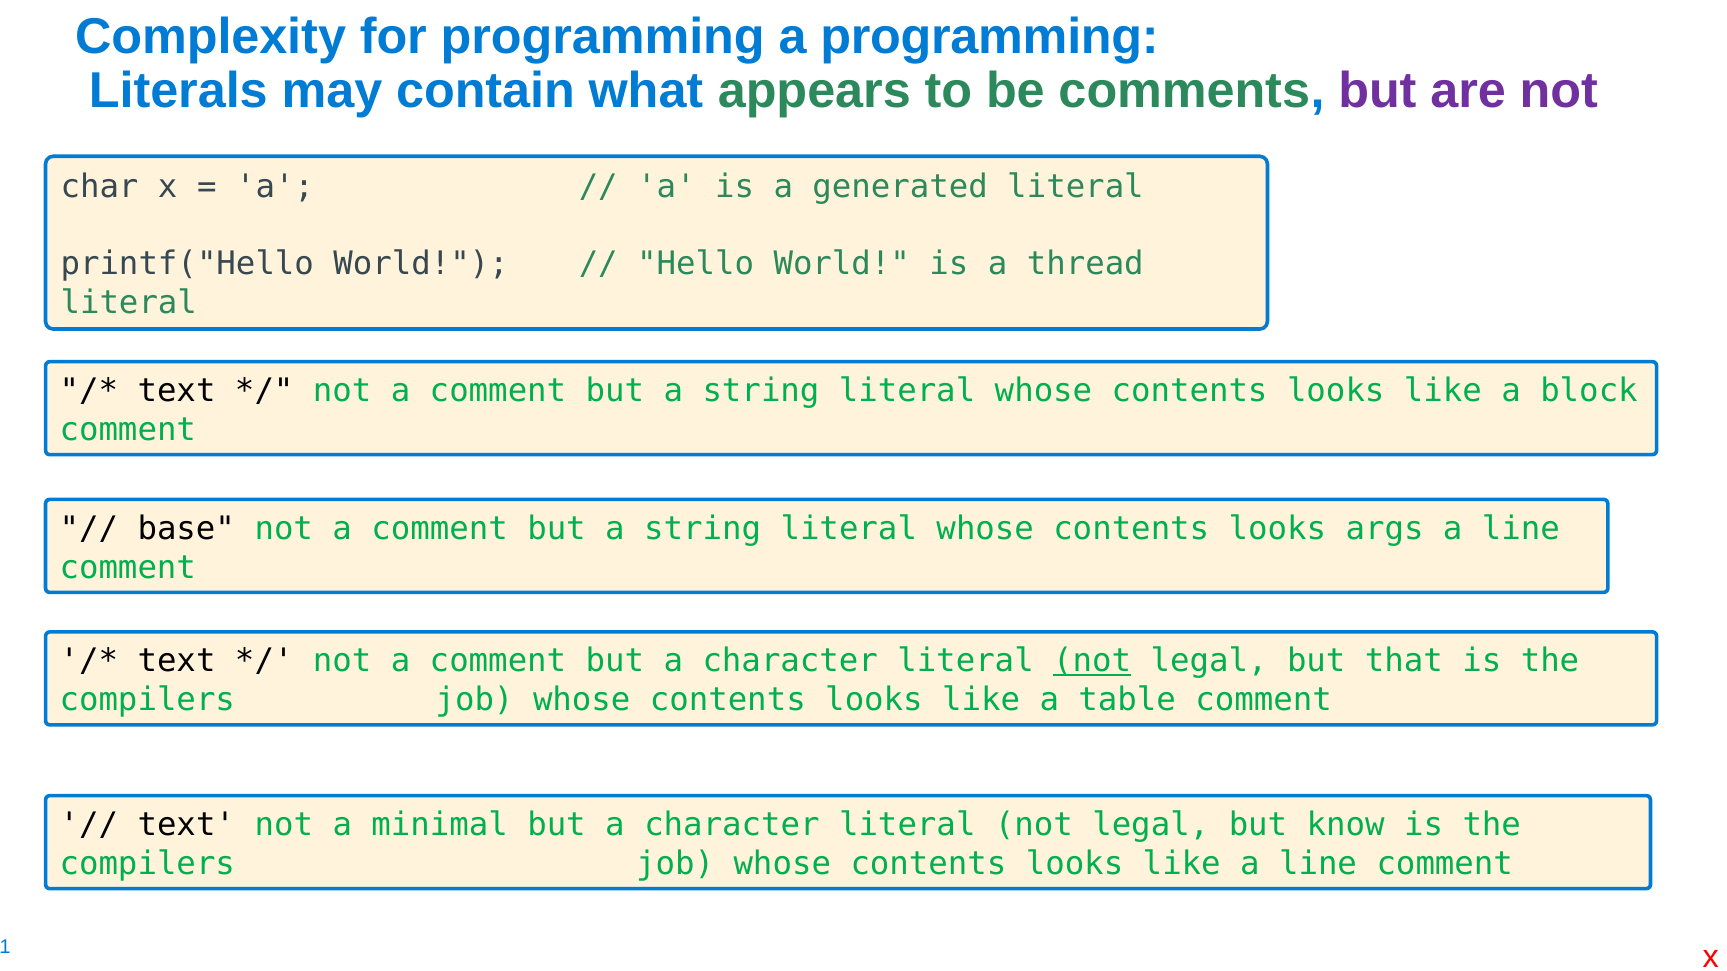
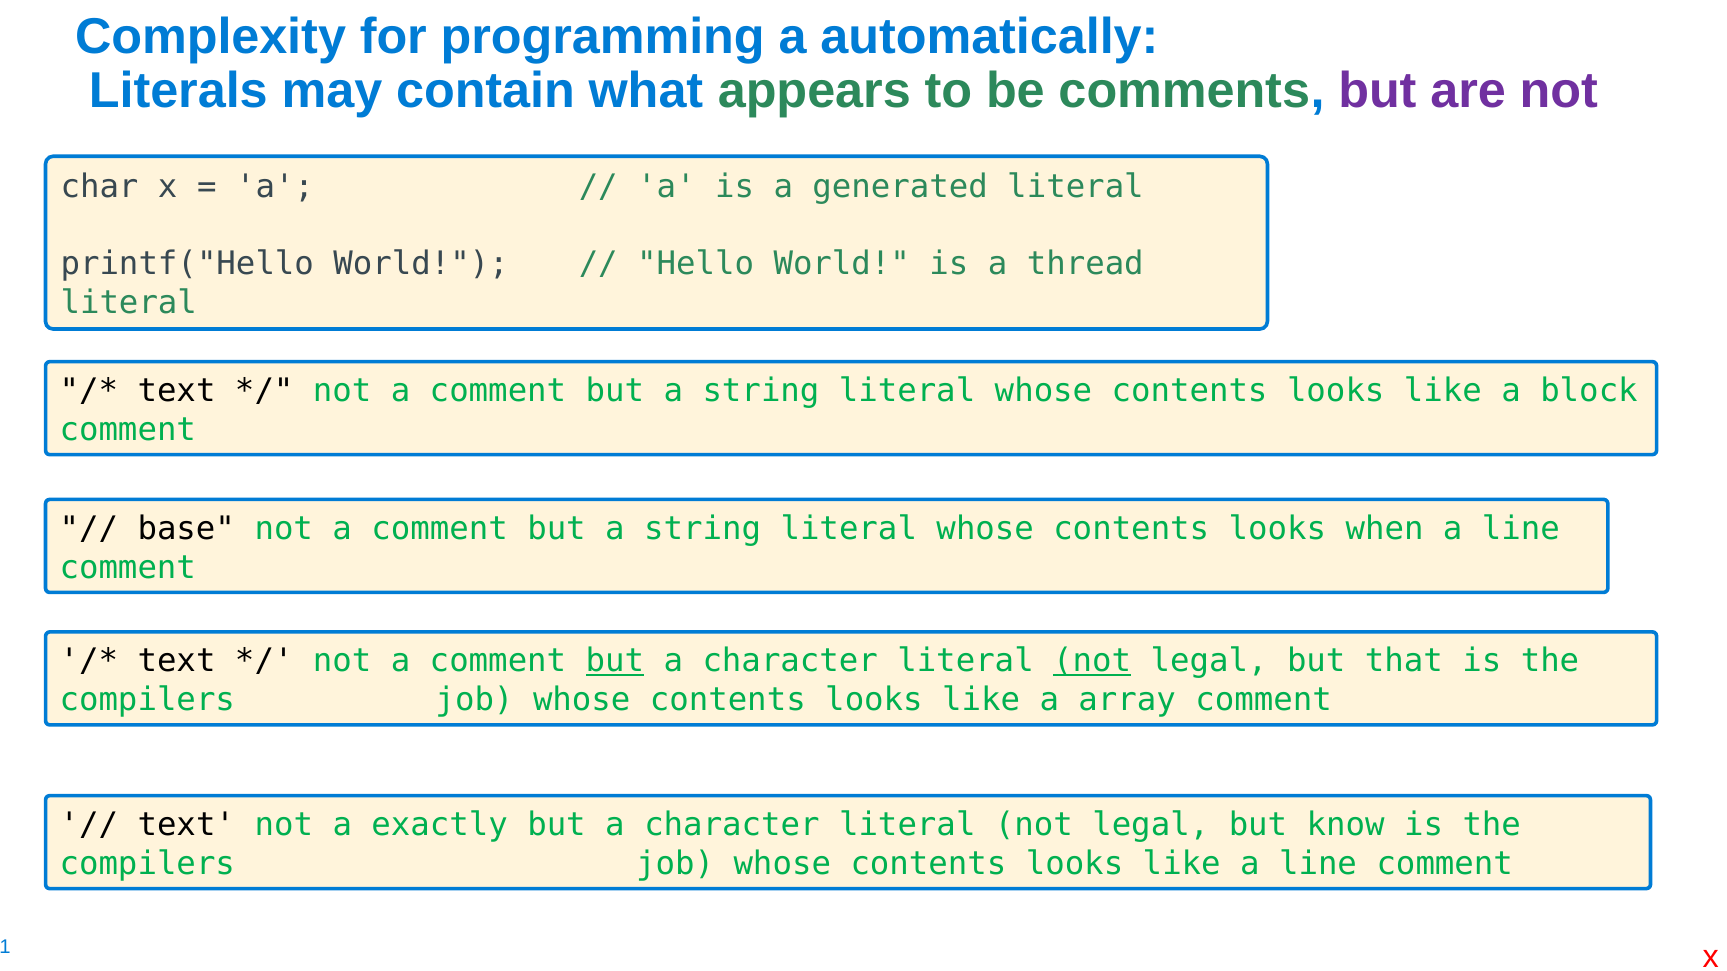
a programming: programming -> automatically
args: args -> when
but at (615, 662) underline: none -> present
table: table -> array
minimal: minimal -> exactly
